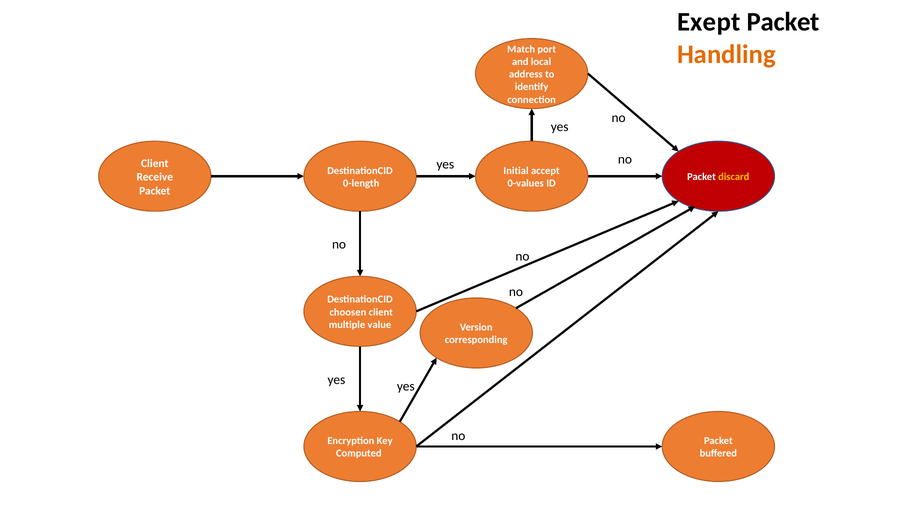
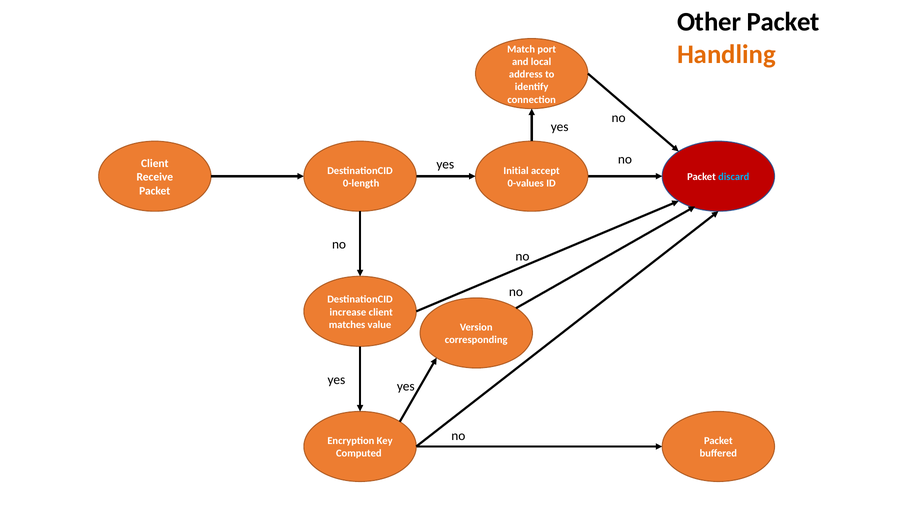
Exept: Exept -> Other
discard colour: yellow -> light blue
choosen: choosen -> increase
multiple: multiple -> matches
